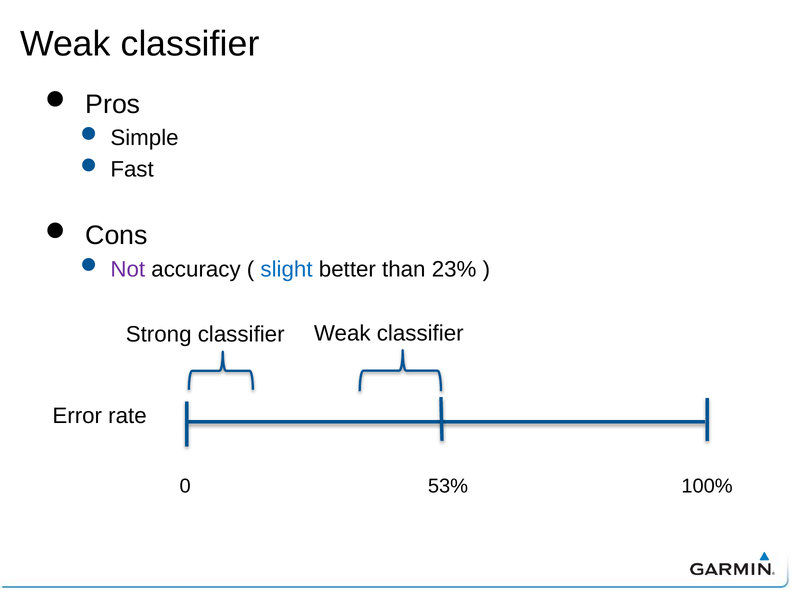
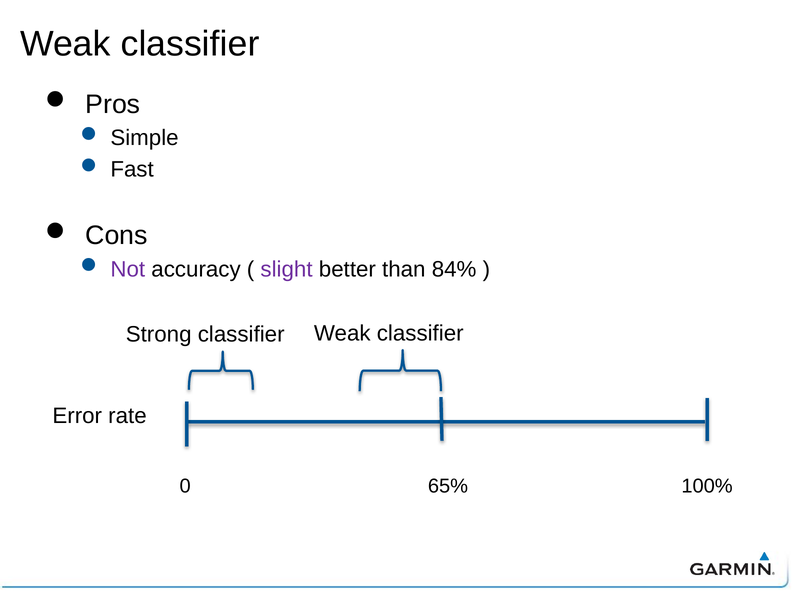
slight colour: blue -> purple
23%: 23% -> 84%
53%: 53% -> 65%
